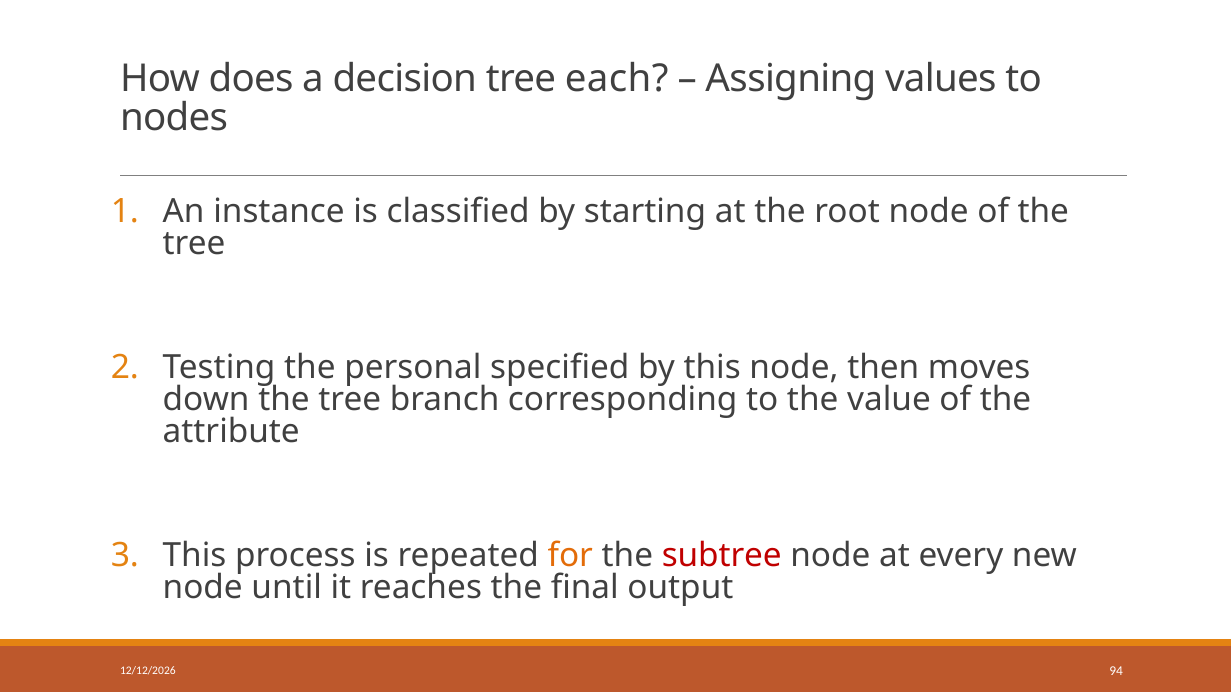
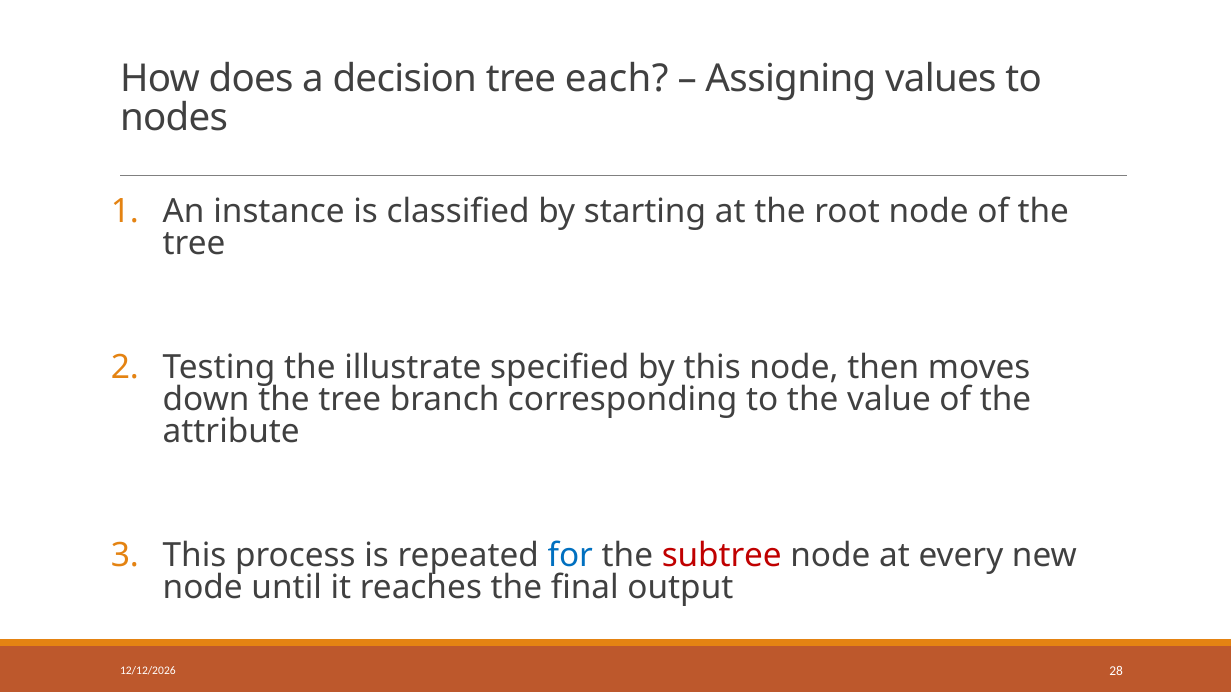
personal: personal -> illustrate
for colour: orange -> blue
94: 94 -> 28
